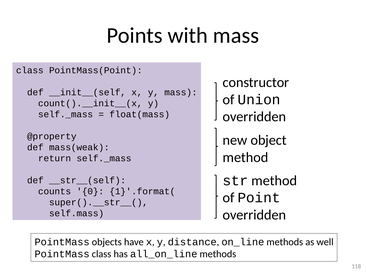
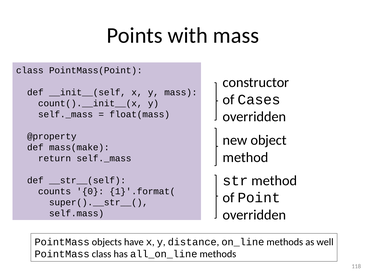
Union: Union -> Cases
mass(weak: mass(weak -> mass(make
